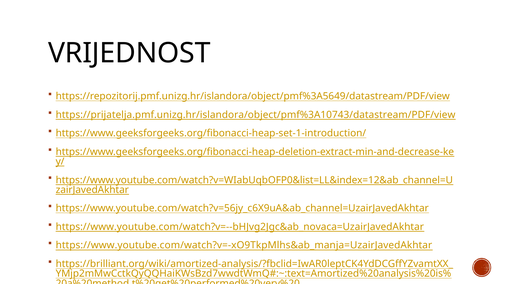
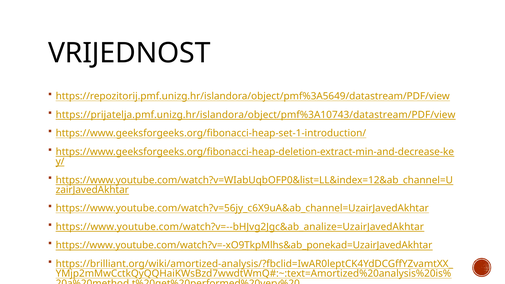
https://www.youtube.com/watch?v=--bHJvg2Jgc&ab_novaca=UzairJavedAkhtar: https://www.youtube.com/watch?v=--bHJvg2Jgc&ab_novaca=UzairJavedAkhtar -> https://www.youtube.com/watch?v=--bHJvg2Jgc&ab_analize=UzairJavedAkhtar
https://www.youtube.com/watch?v=-xO9TkpMlhs&ab_manja=UzairJavedAkhtar: https://www.youtube.com/watch?v=-xO9TkpMlhs&ab_manja=UzairJavedAkhtar -> https://www.youtube.com/watch?v=-xO9TkpMlhs&ab_ponekad=UzairJavedAkhtar
